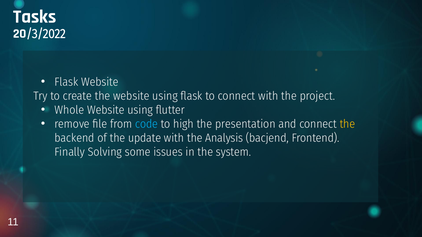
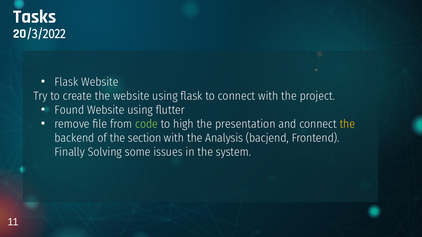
Whole: Whole -> Found
code colour: light blue -> light green
update: update -> section
